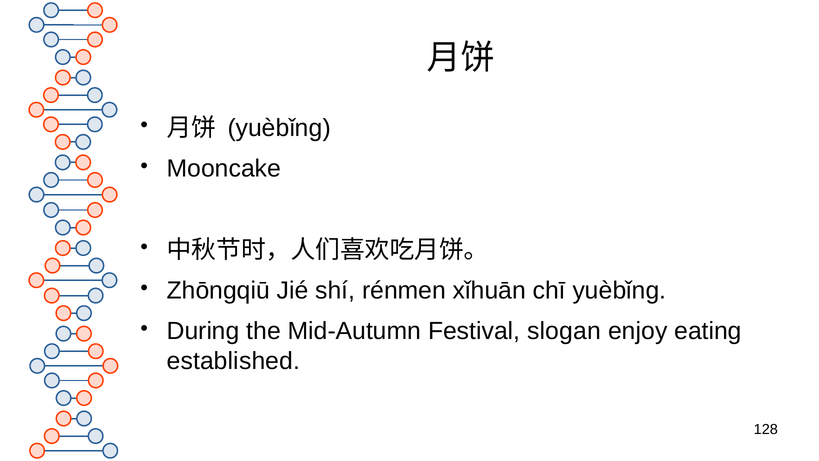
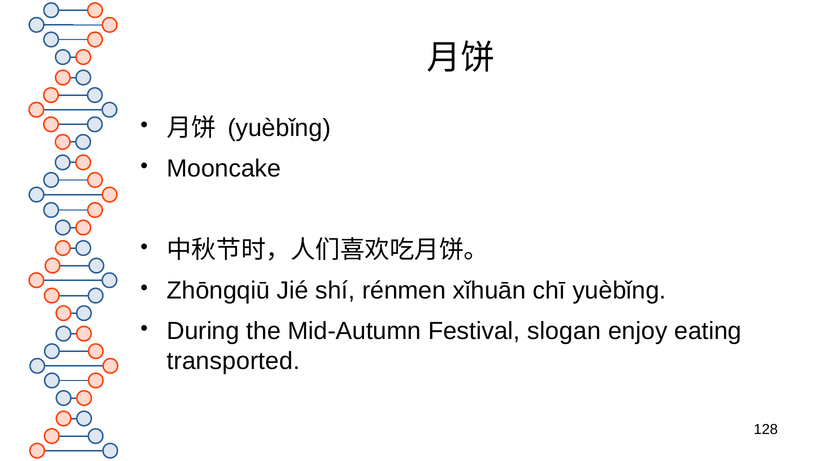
established: established -> transported
